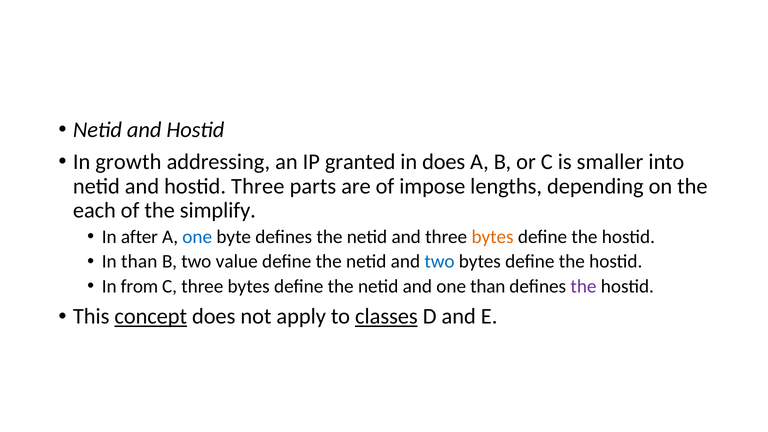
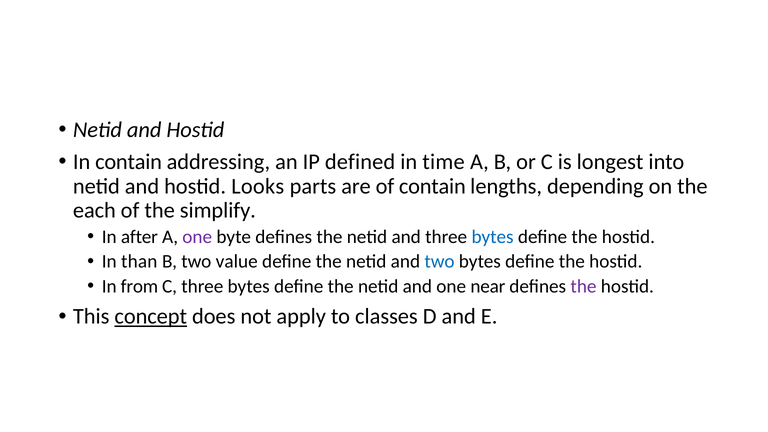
In growth: growth -> contain
granted: granted -> defined
in does: does -> time
smaller: smaller -> longest
hostid Three: Three -> Looks
of impose: impose -> contain
one at (197, 237) colour: blue -> purple
bytes at (493, 237) colour: orange -> blue
one than: than -> near
classes underline: present -> none
